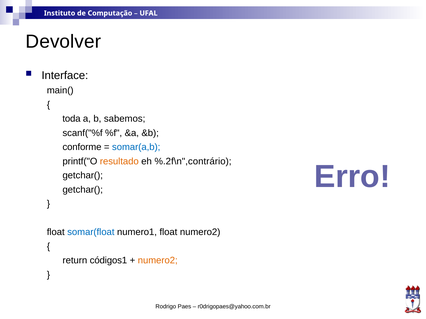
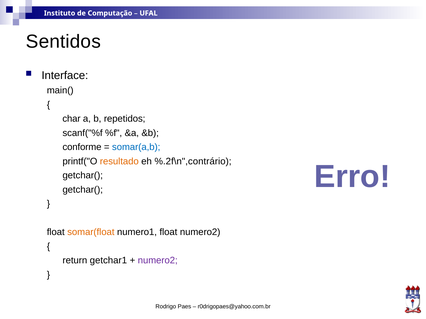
Devolver: Devolver -> Sentidos
toda: toda -> char
sabemos: sabemos -> repetidos
somar(float colour: blue -> orange
códigos1: códigos1 -> getchar1
numero2 at (158, 261) colour: orange -> purple
